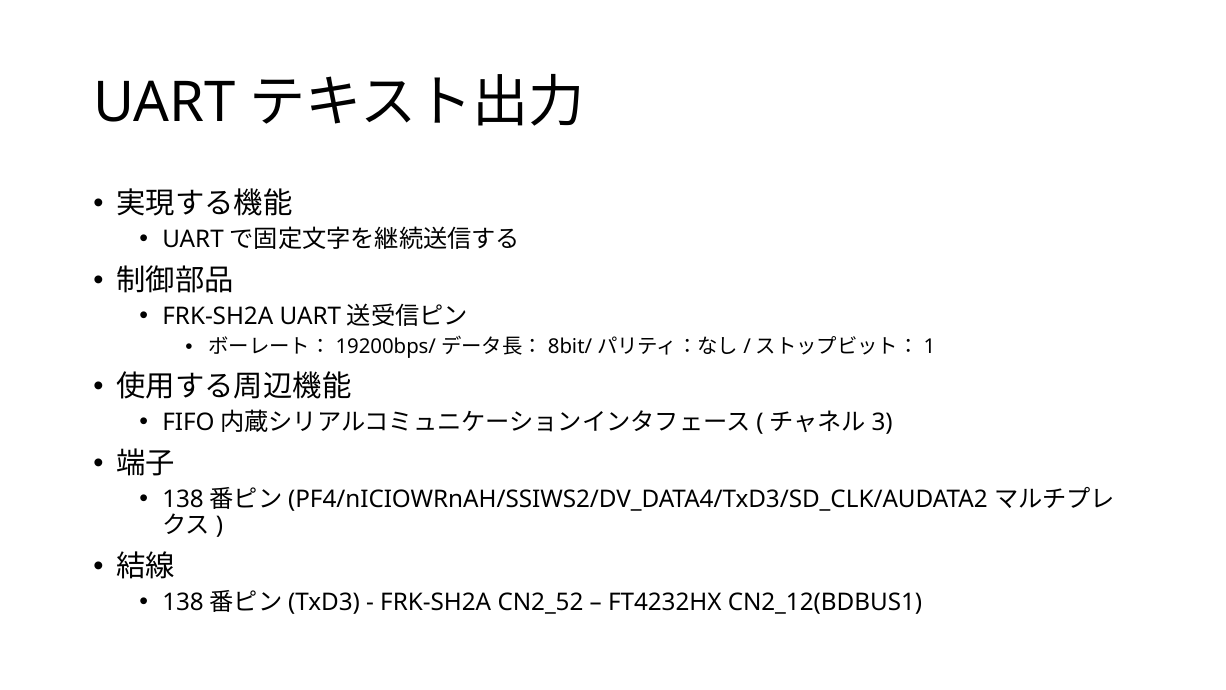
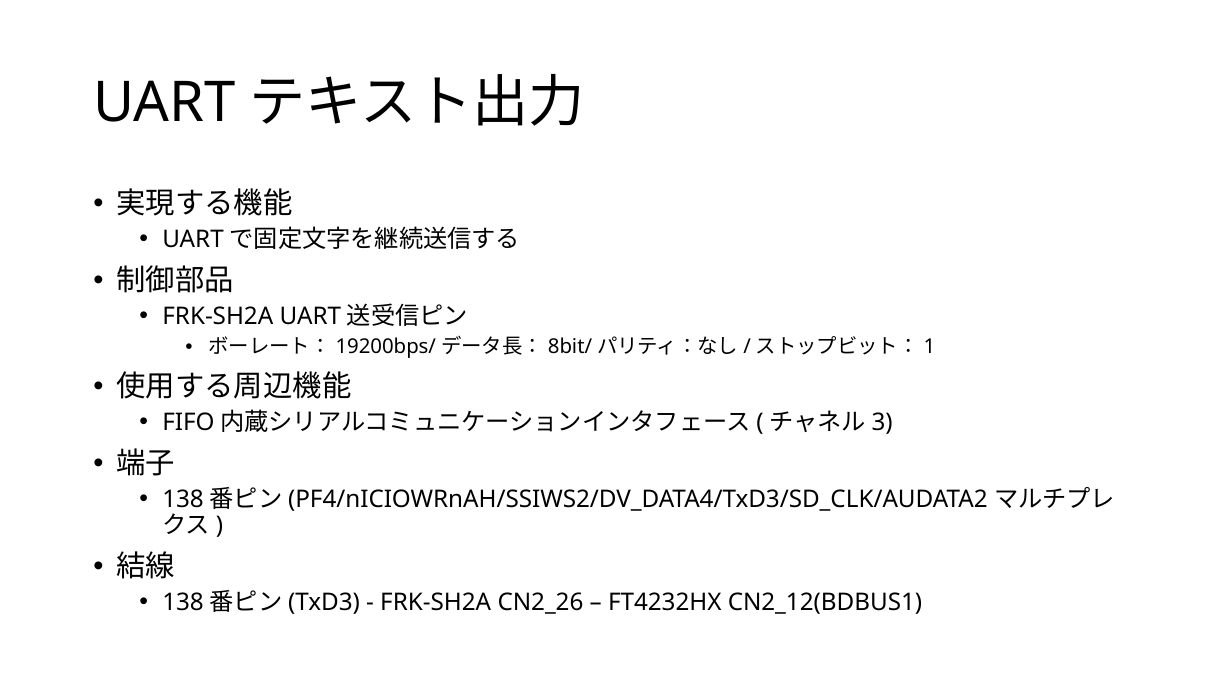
CN2_52: CN2_52 -> CN2_26
